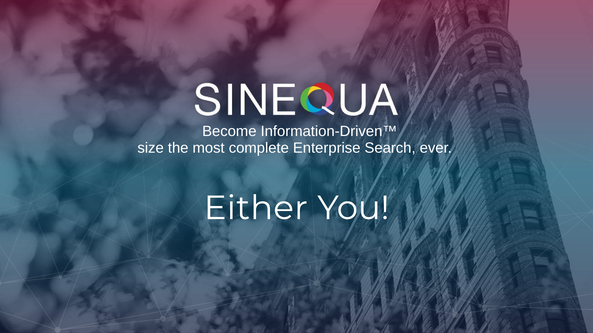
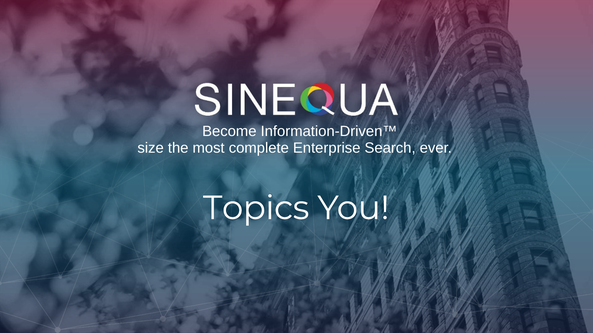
Either: Either -> Topics
